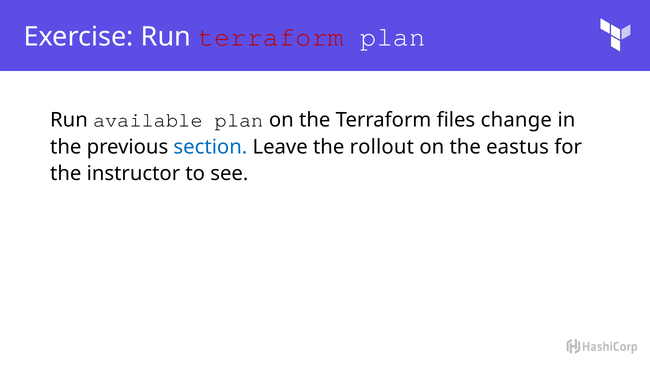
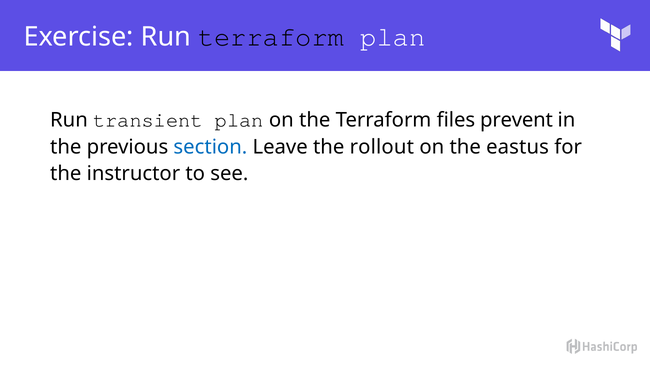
terraform at (271, 37) colour: red -> black
available: available -> transient
change: change -> prevent
